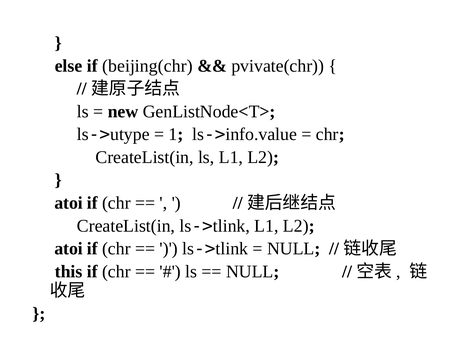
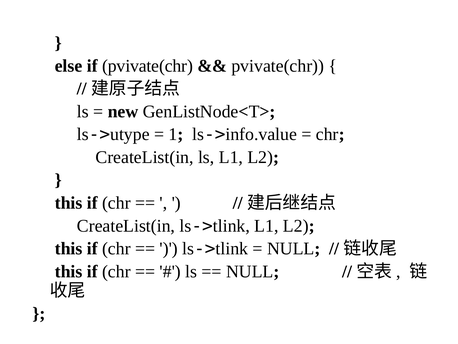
if beijing(chr: beijing(chr -> pvivate(chr
atoi at (69, 203): atoi -> this
atoi at (69, 248): atoi -> this
